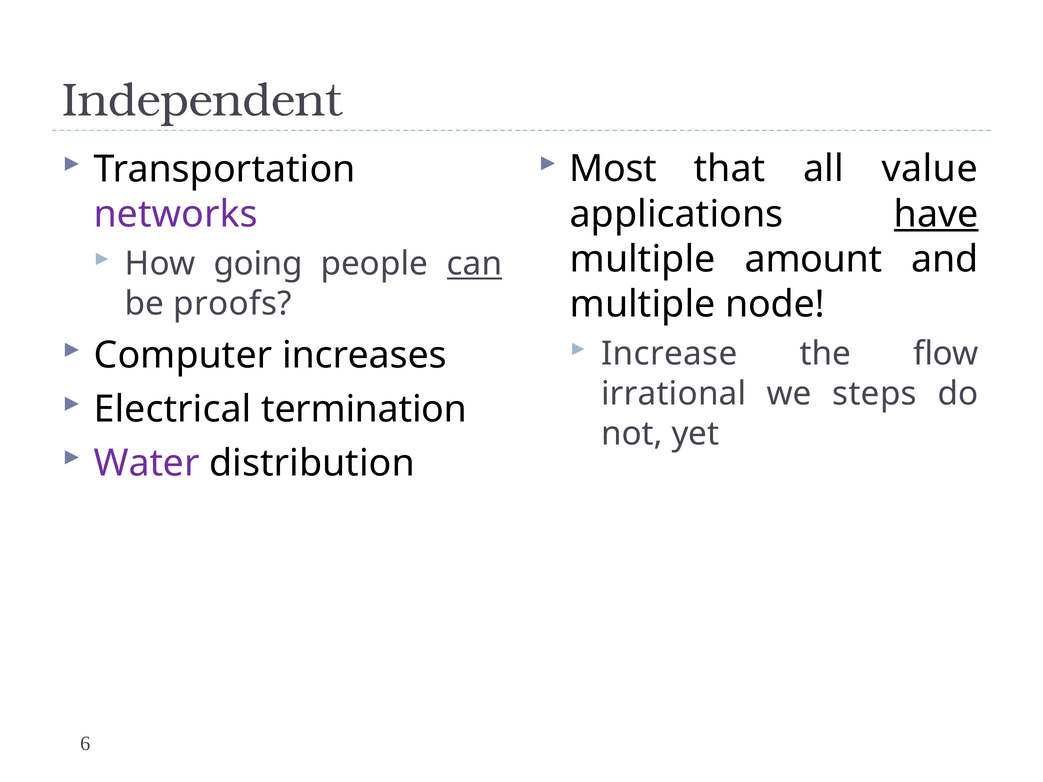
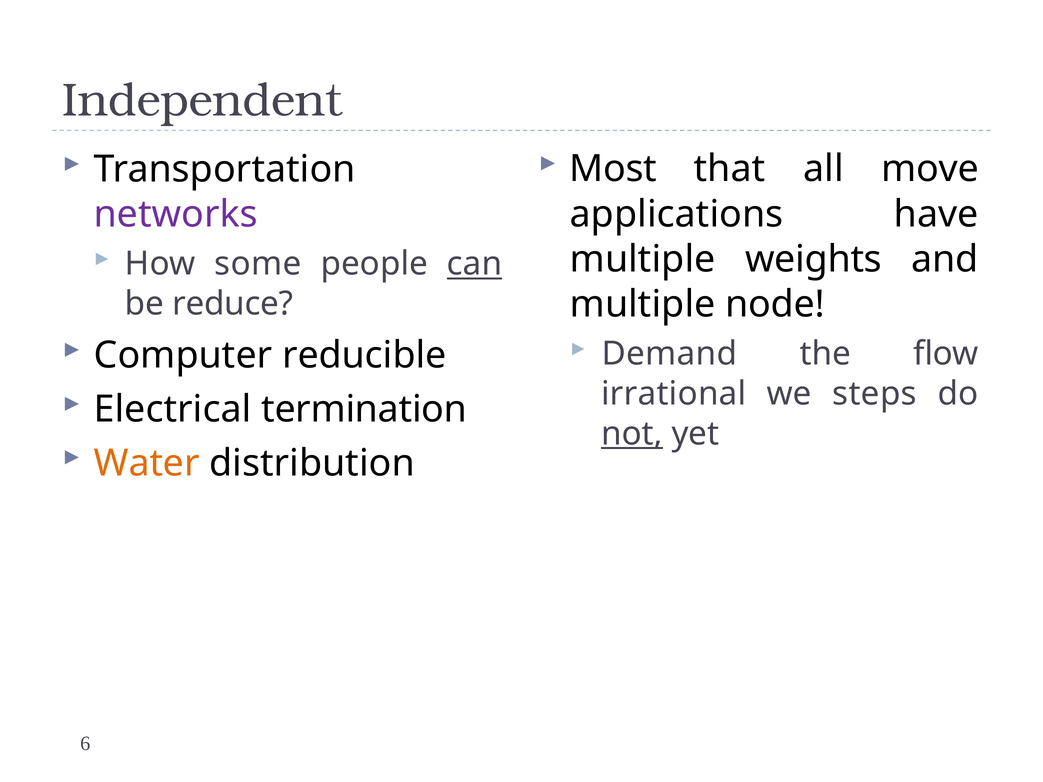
value: value -> move
have underline: present -> none
amount: amount -> weights
going: going -> some
proofs: proofs -> reduce
increases: increases -> reducible
Increase: Increase -> Demand
not underline: none -> present
Water colour: purple -> orange
